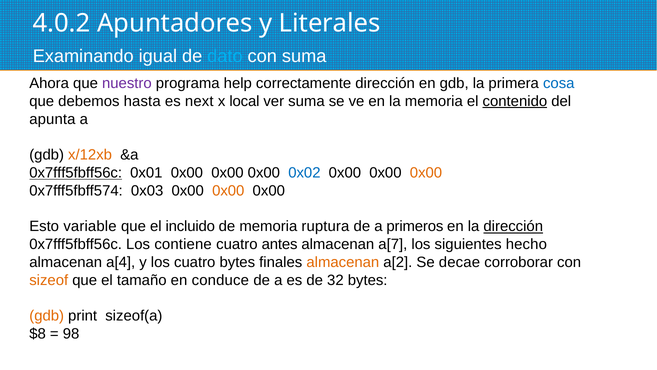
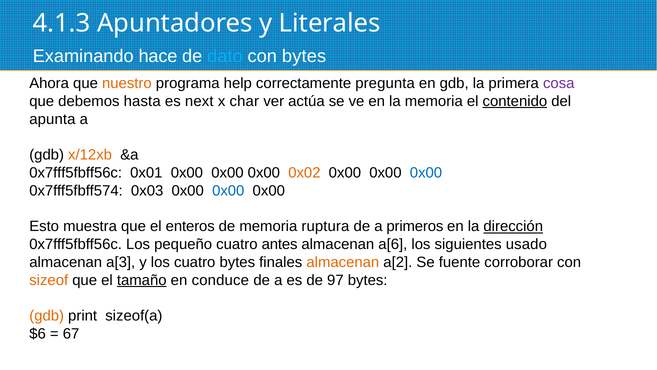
4.0.2: 4.0.2 -> 4.1.3
igual: igual -> hace
con suma: suma -> bytes
nuestro colour: purple -> orange
correctamente dirección: dirección -> pregunta
cosa colour: blue -> purple
local: local -> char
ver suma: suma -> actúa
0x7fff5fbff56c at (76, 173) underline: present -> none
0x02 colour: blue -> orange
0x00 at (426, 173) colour: orange -> blue
0x00 at (228, 191) colour: orange -> blue
variable: variable -> muestra
incluido: incluido -> enteros
contiene: contiene -> pequeño
a[7: a[7 -> a[6
hecho: hecho -> usado
a[4: a[4 -> a[3
decae: decae -> fuente
tamaño underline: none -> present
32: 32 -> 97
$8: $8 -> $6
98: 98 -> 67
